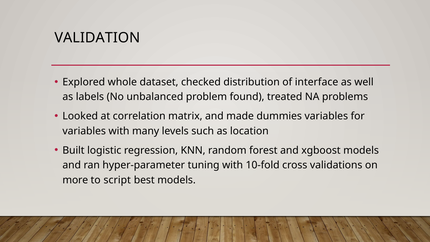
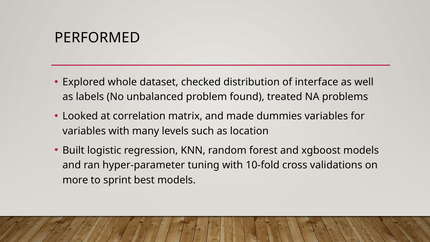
VALIDATION: VALIDATION -> PERFORMED
script: script -> sprint
